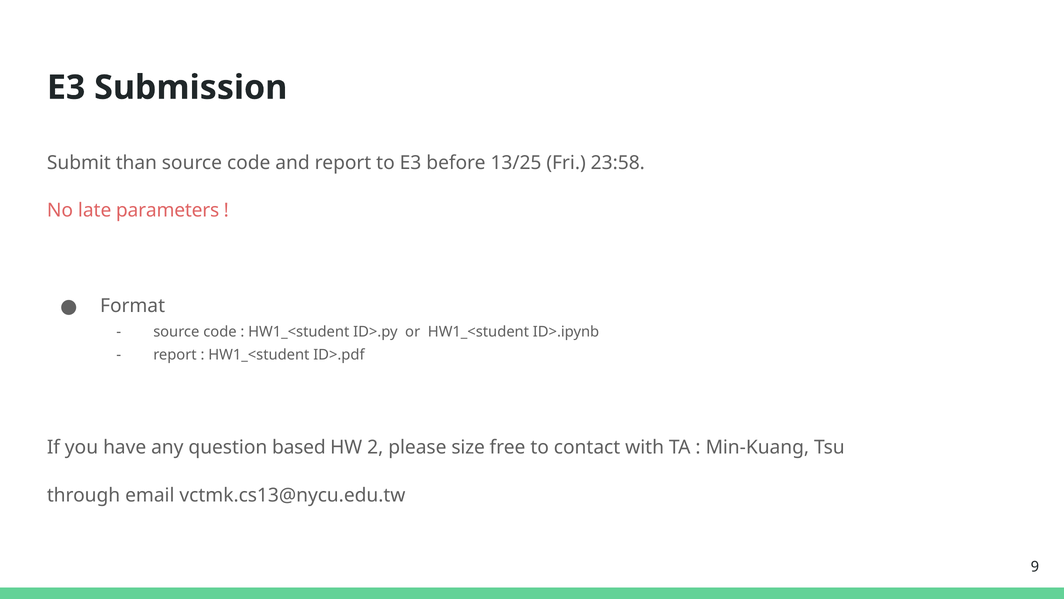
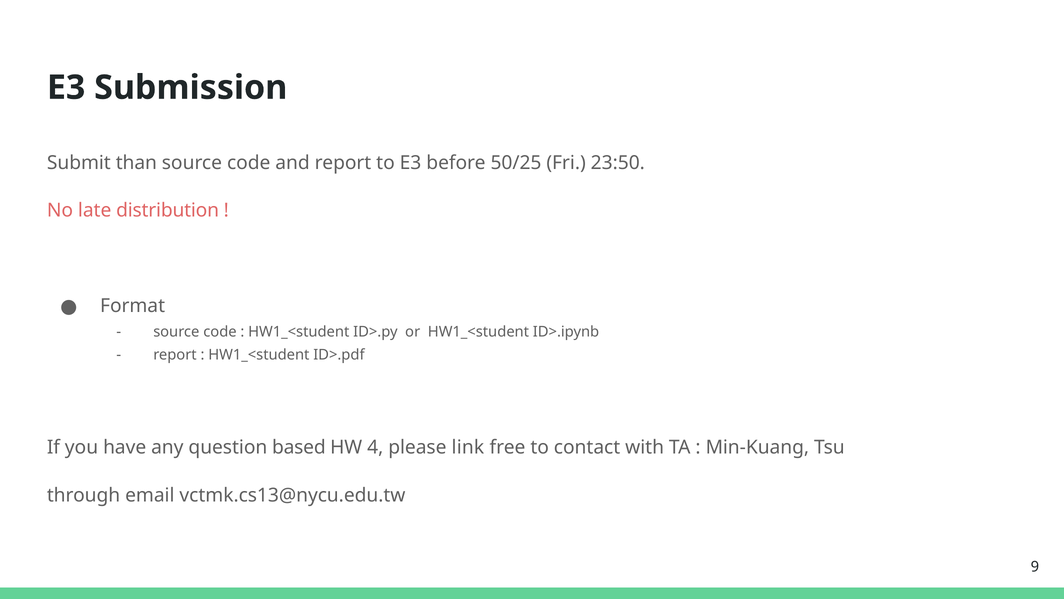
13/25: 13/25 -> 50/25
23:58: 23:58 -> 23:50
parameters: parameters -> distribution
2: 2 -> 4
size: size -> link
